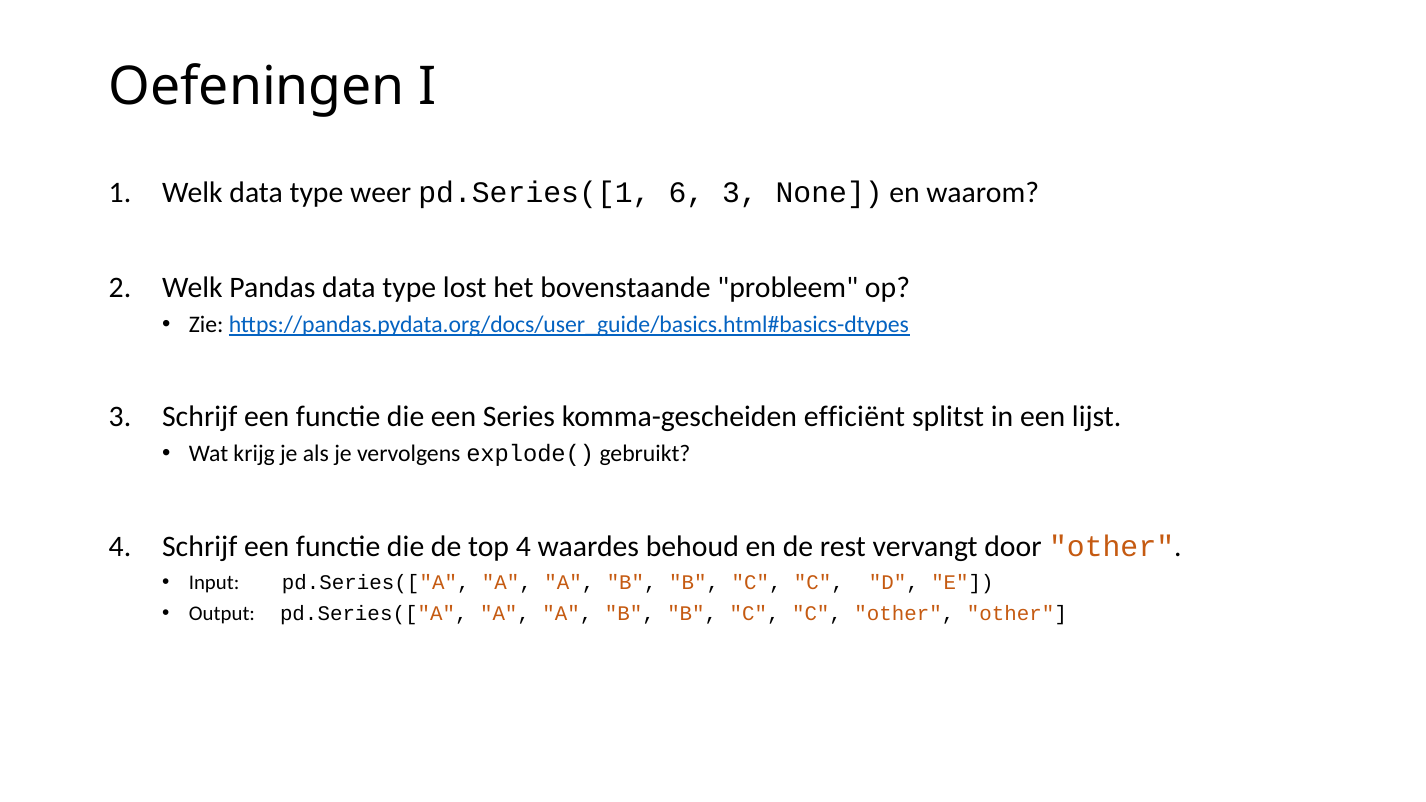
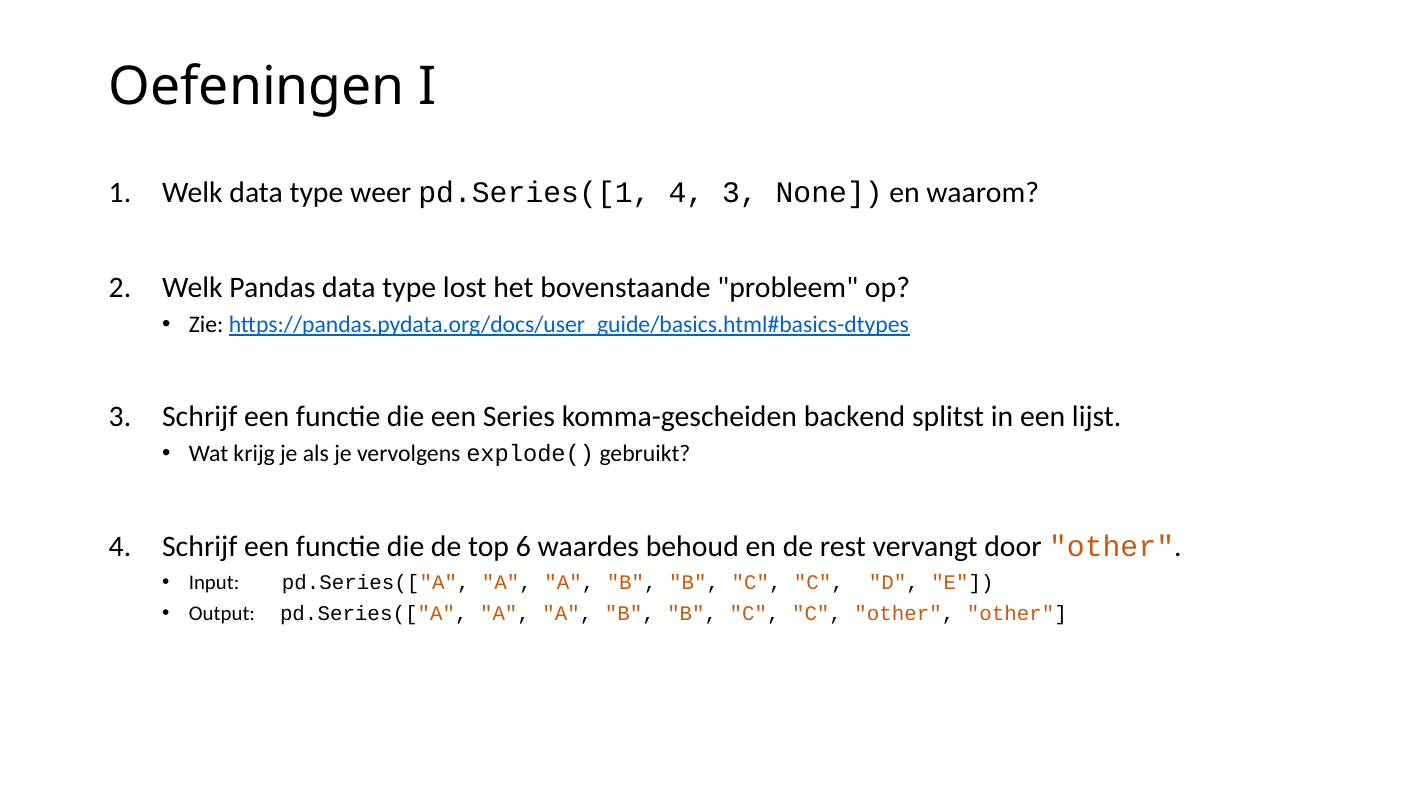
pd.Series([1 6: 6 -> 4
efficiënt: efficiënt -> backend
top 4: 4 -> 6
